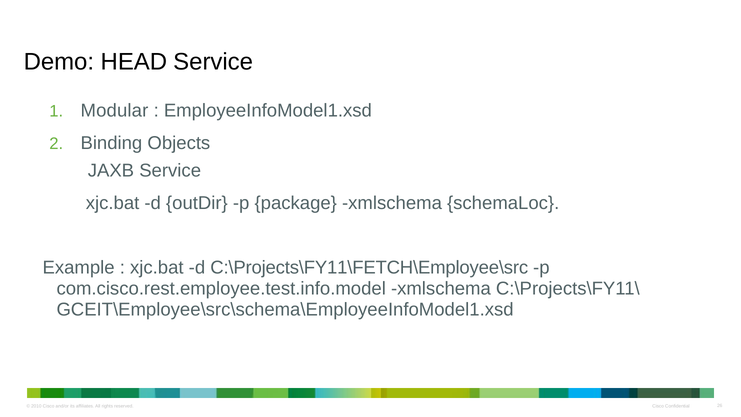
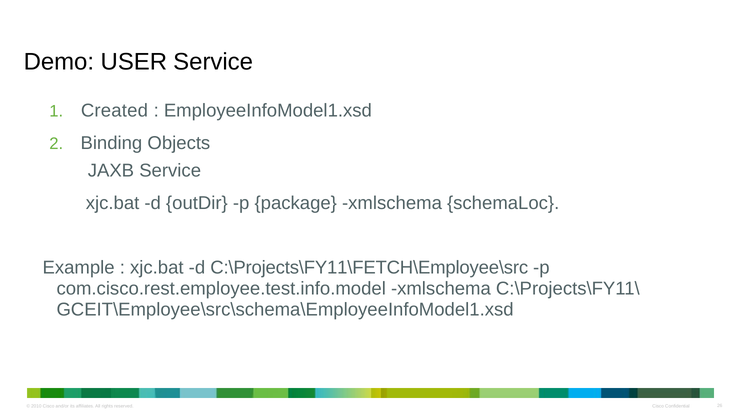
HEAD: HEAD -> USER
Modular: Modular -> Created
